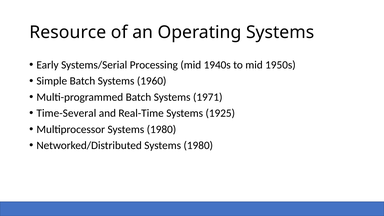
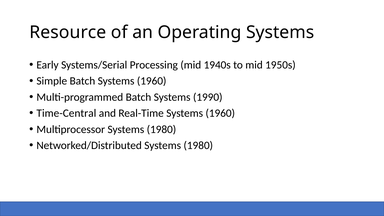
1971: 1971 -> 1990
Time-Several: Time-Several -> Time-Central
Real-Time Systems 1925: 1925 -> 1960
